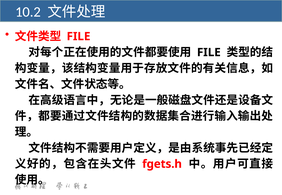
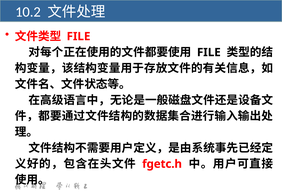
fgets.h: fgets.h -> fgetc.h
